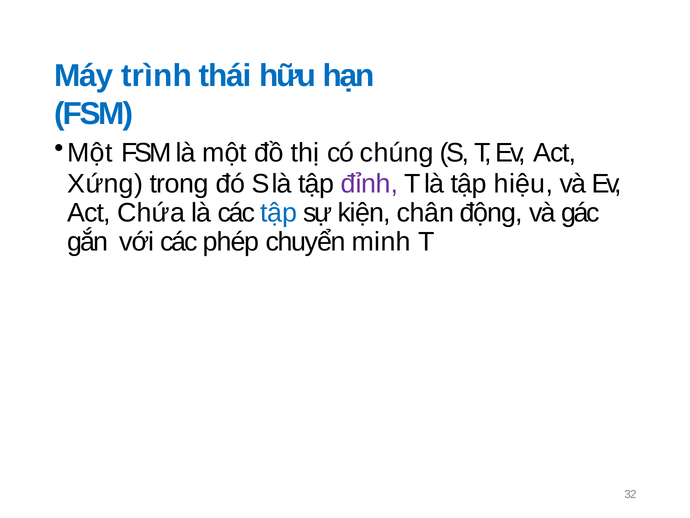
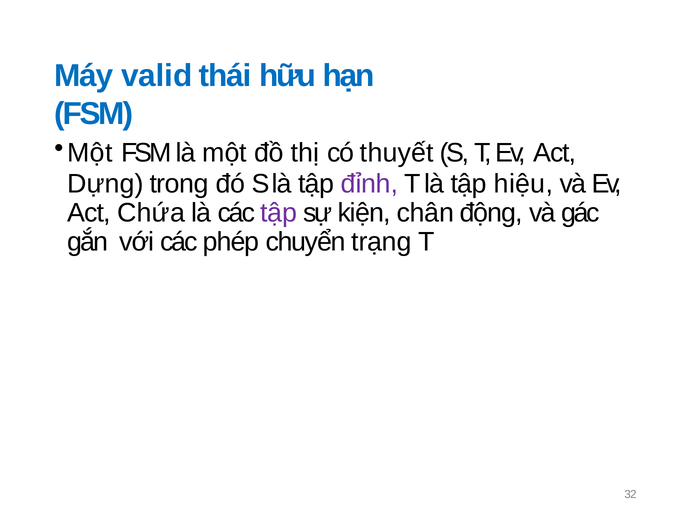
trình: trình -> valid
chúng: chúng -> thuyết
Xứng: Xứng -> Dựng
tập at (279, 213) colour: blue -> purple
minh: minh -> trạng
